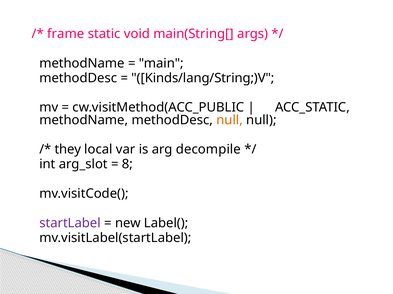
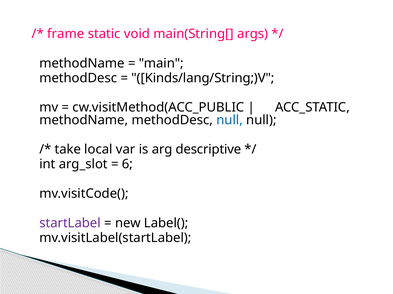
null at (230, 120) colour: orange -> blue
they: they -> take
decompile: decompile -> descriptive
8: 8 -> 6
